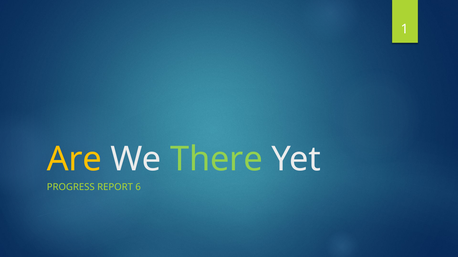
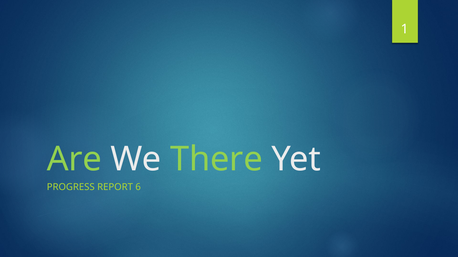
Are colour: yellow -> light green
